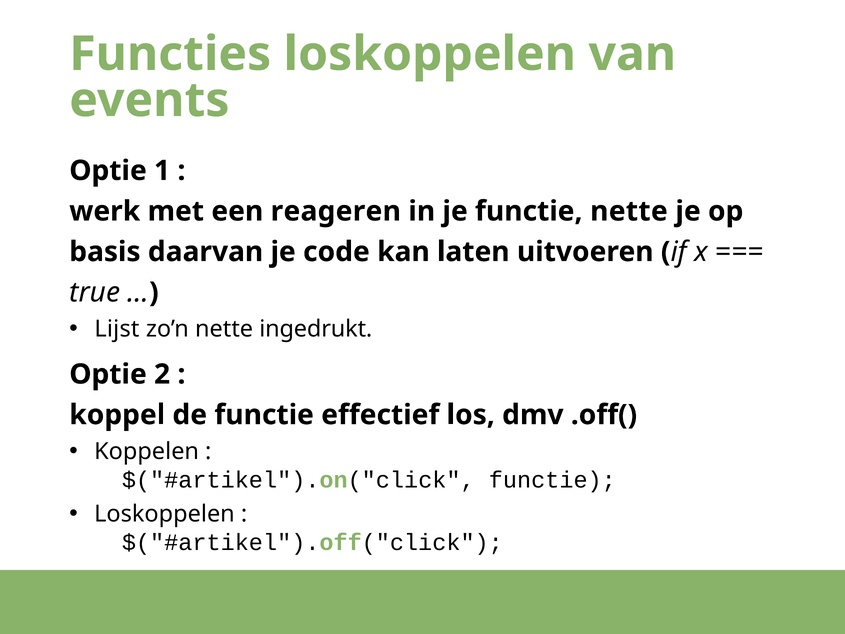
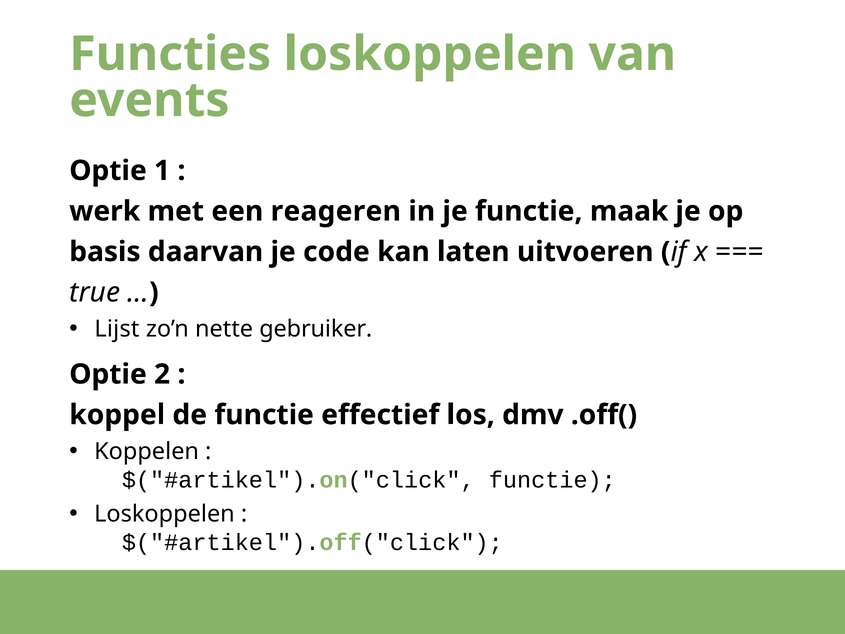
functie nette: nette -> maak
ingedrukt: ingedrukt -> gebruiker
